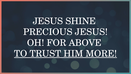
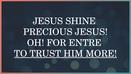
ABOVE: ABOVE -> ENTRE
